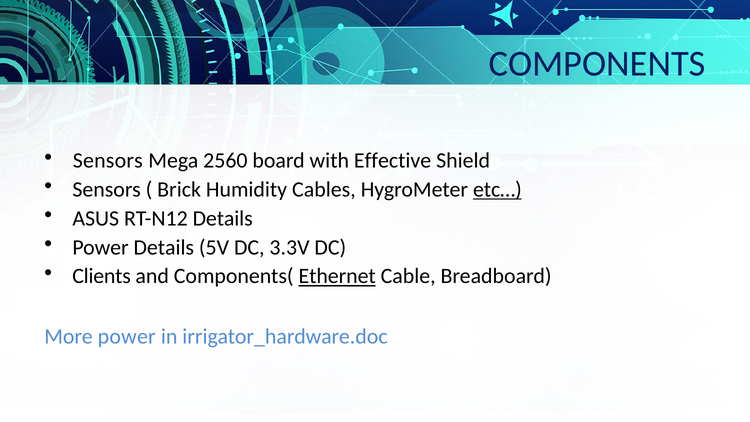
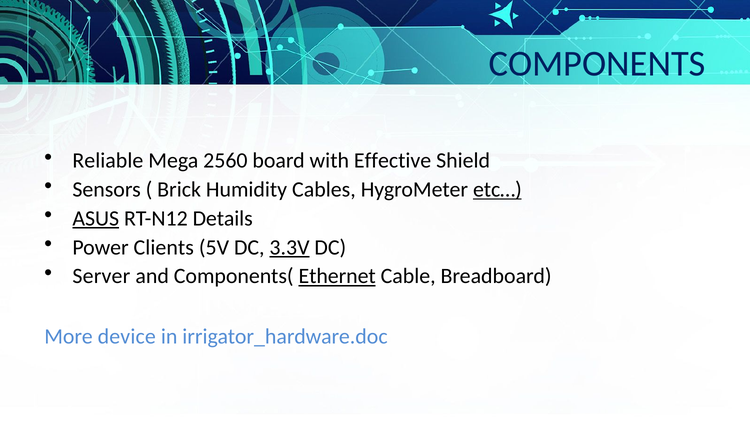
Sensors at (108, 161): Sensors -> Reliable
ASUS underline: none -> present
Power Details: Details -> Clients
3.3V underline: none -> present
Clients: Clients -> Server
More power: power -> device
